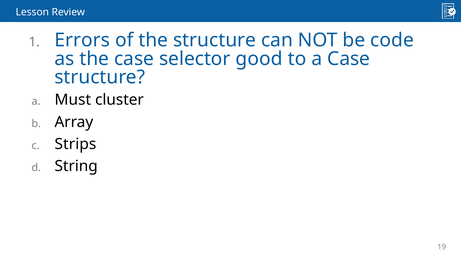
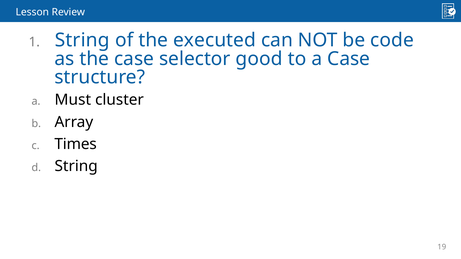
Errors at (82, 40): Errors -> String
the structure: structure -> executed
Strips: Strips -> Times
